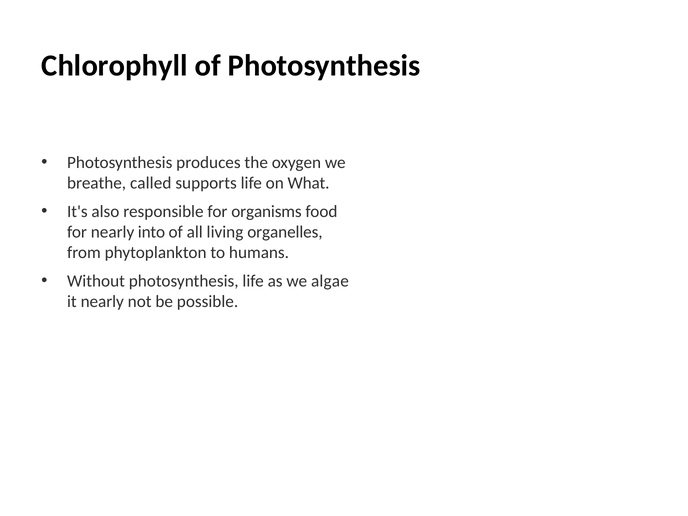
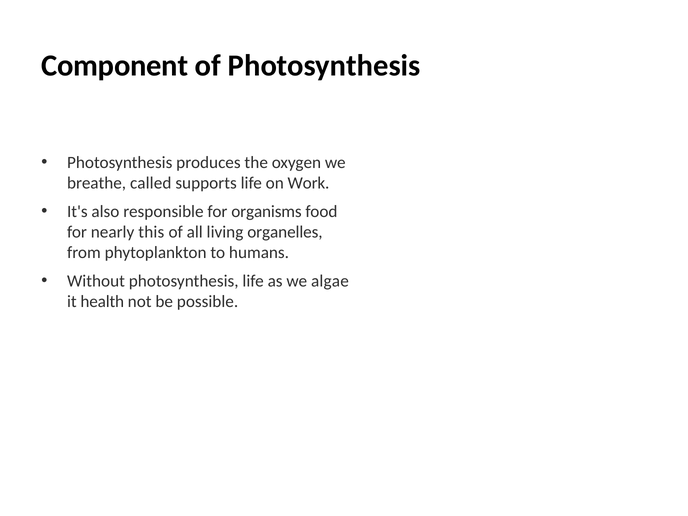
Chlorophyll: Chlorophyll -> Component
What: What -> Work
into: into -> this
it nearly: nearly -> health
